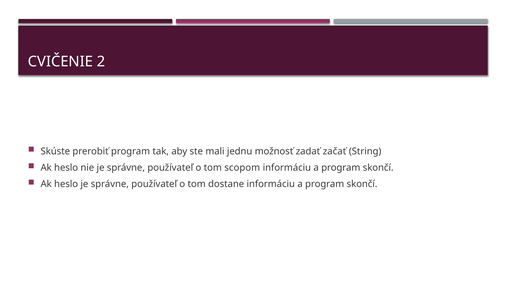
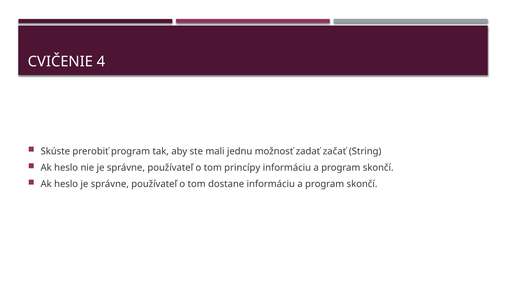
2: 2 -> 4
scopom: scopom -> princípy
